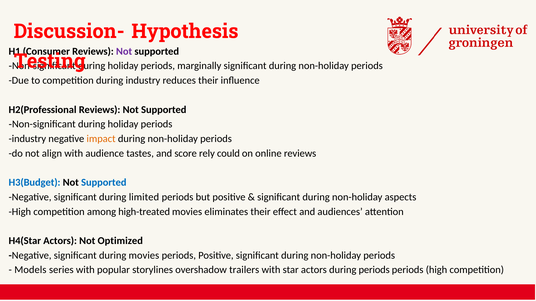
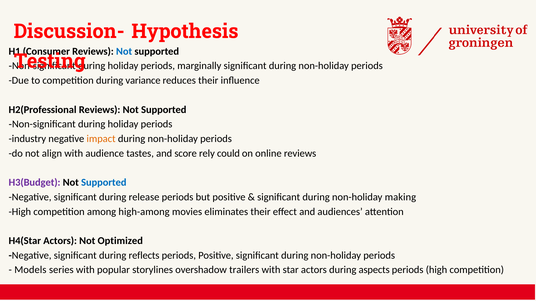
Not at (124, 51) colour: purple -> blue
during industry: industry -> variance
H3(Budget colour: blue -> purple
limited: limited -> release
aspects: aspects -> making
high-treated: high-treated -> high-among
during movies: movies -> reflects
during periods: periods -> aspects
